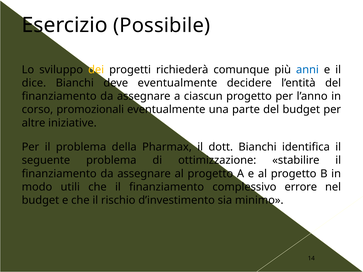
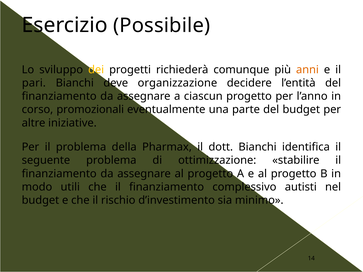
anni colour: blue -> orange
dice: dice -> pari
deve eventualmente: eventualmente -> organizzazione
errore: errore -> autisti
